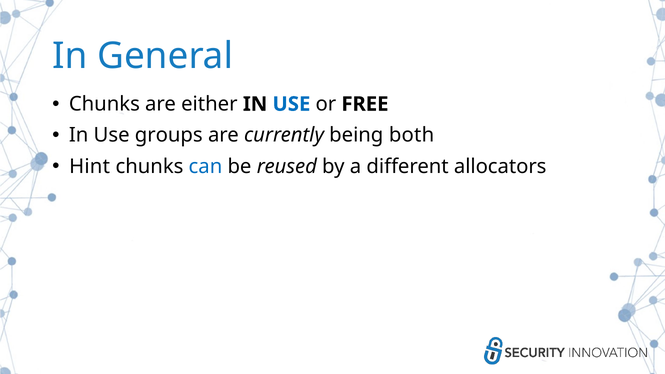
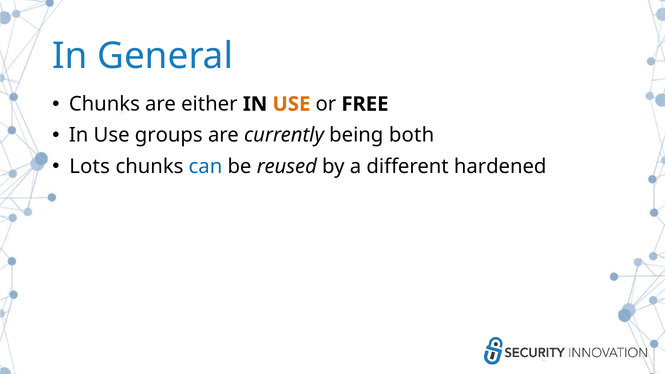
USE at (291, 104) colour: blue -> orange
Hint: Hint -> Lots
allocators: allocators -> hardened
